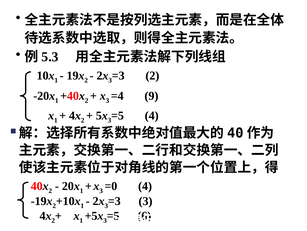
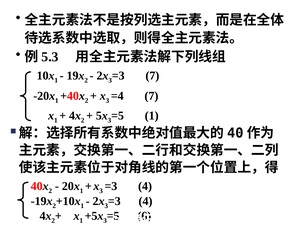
2 at (152, 76): 2 -> 7
=4 9: 9 -> 7
4 at (152, 115): 4 -> 1
=0 at (111, 186): =0 -> =3
3 at (146, 200): 3 -> 4
